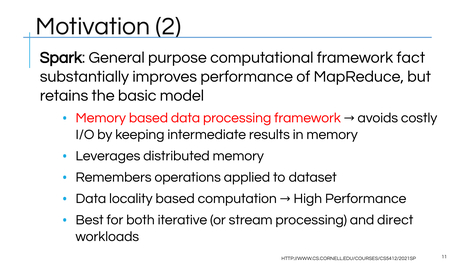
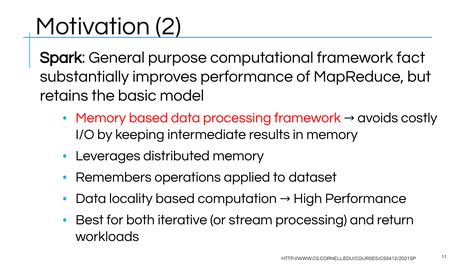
direct: direct -> return
